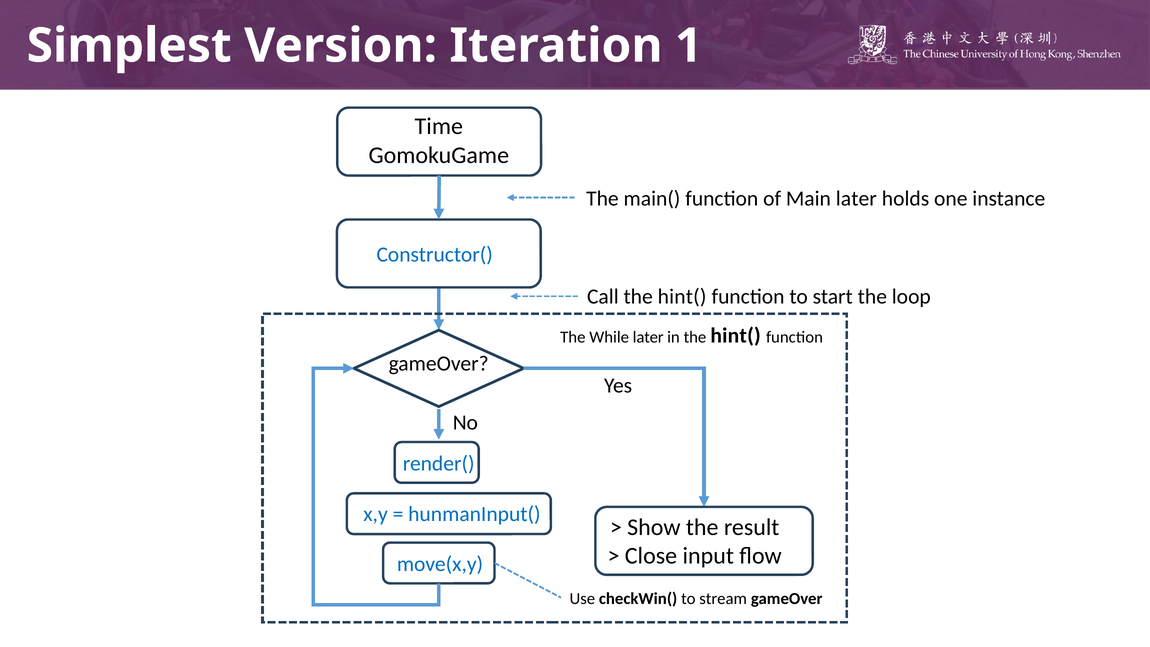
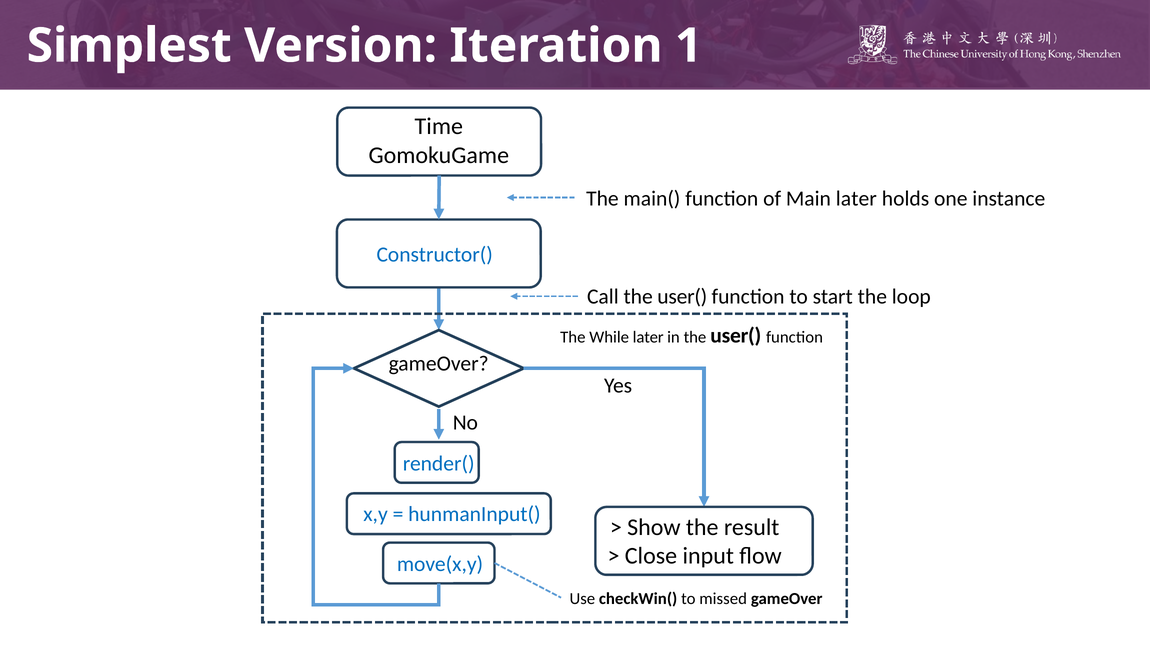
Call the hint(: hint( -> user(
in the hint(: hint( -> user(
stream: stream -> missed
